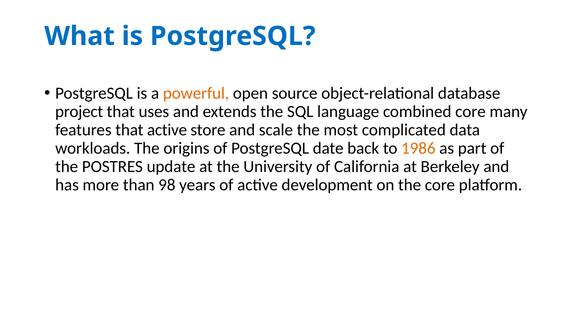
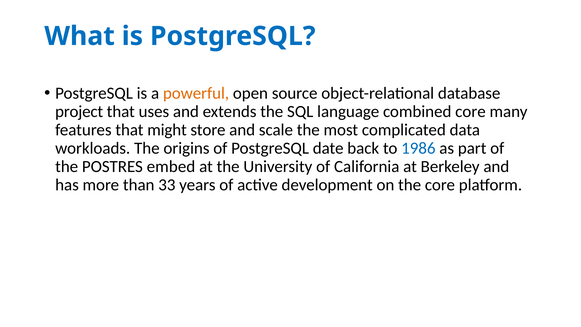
that active: active -> might
1986 colour: orange -> blue
update: update -> embed
98: 98 -> 33
